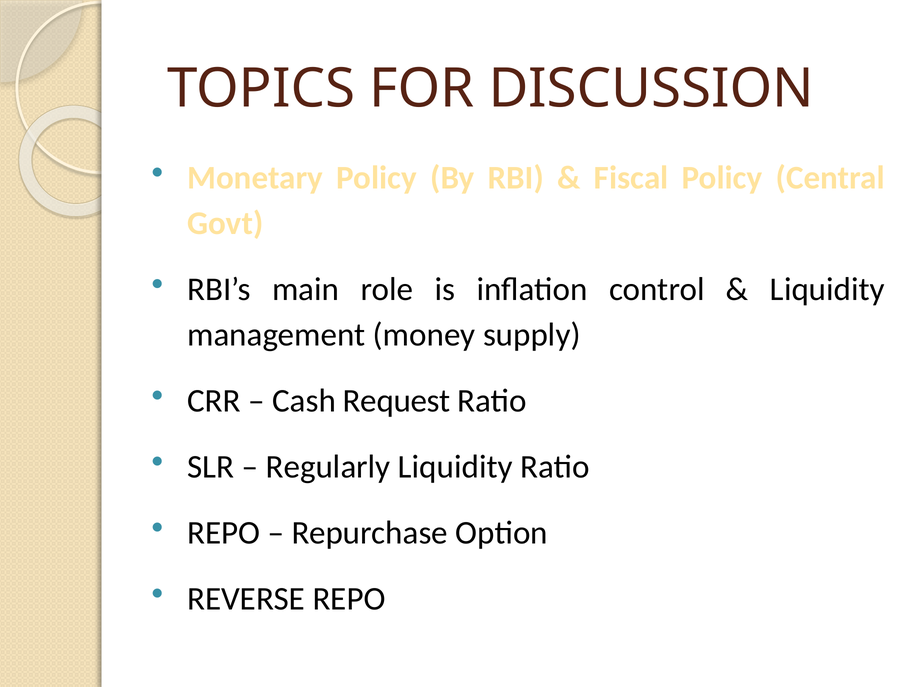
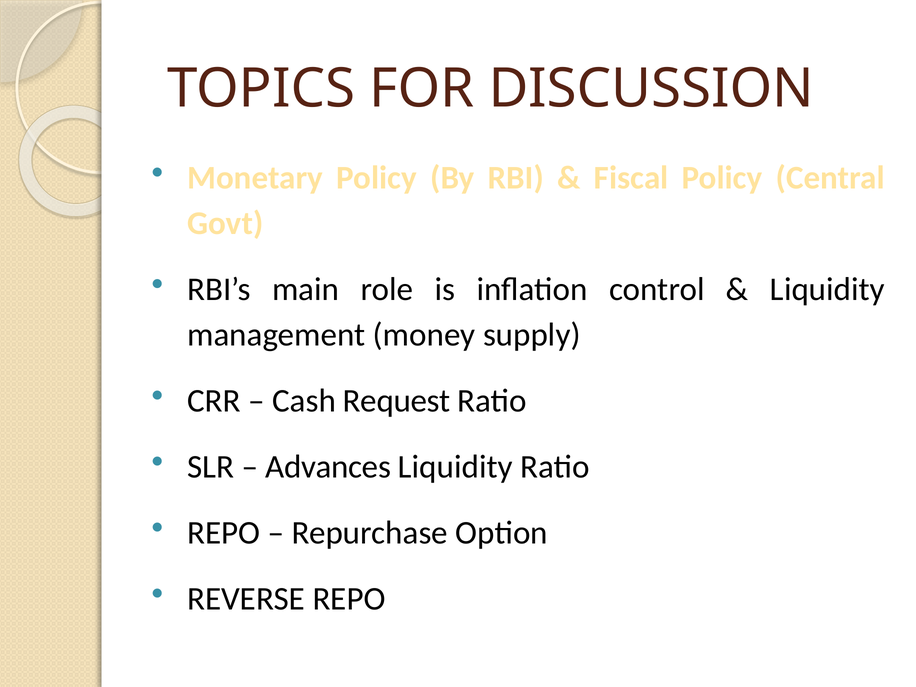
Regularly: Regularly -> Advances
